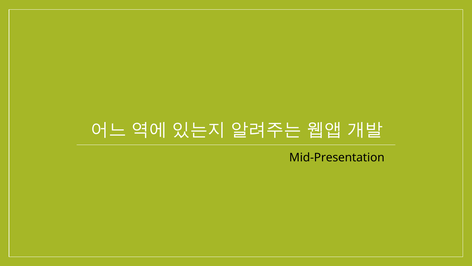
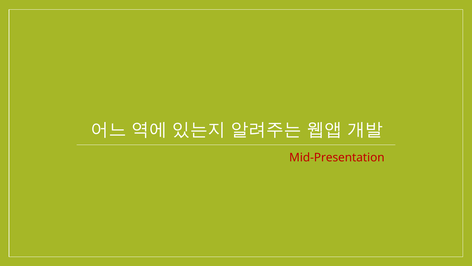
Mid-Presentation colour: black -> red
